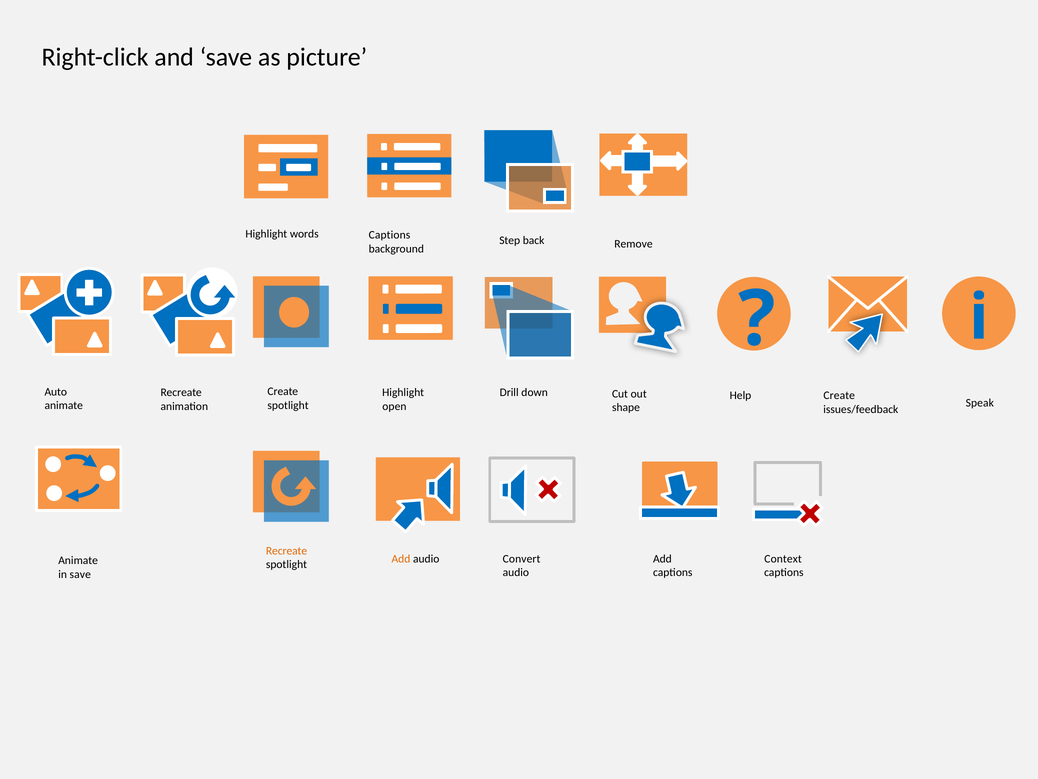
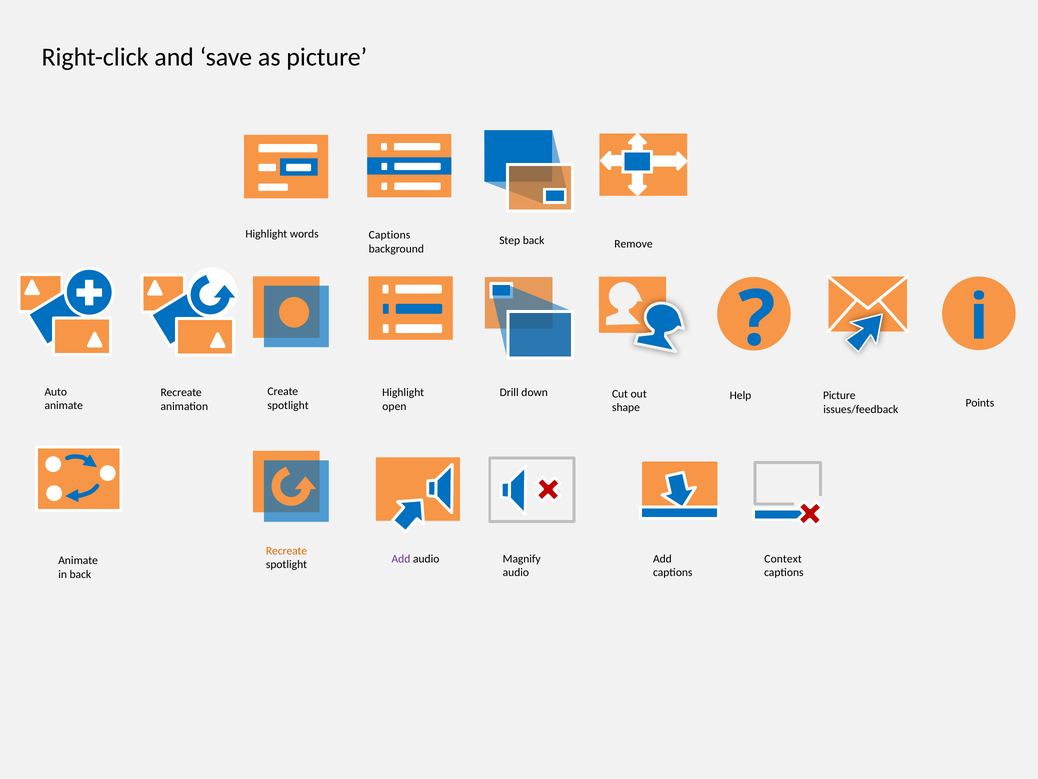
Help Create: Create -> Picture
Speak: Speak -> Points
Add at (401, 558) colour: orange -> purple
Convert: Convert -> Magnify
in save: save -> back
